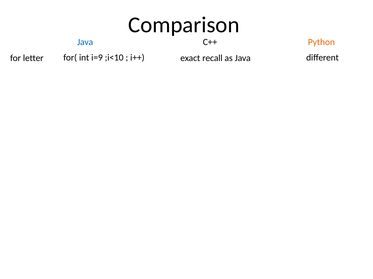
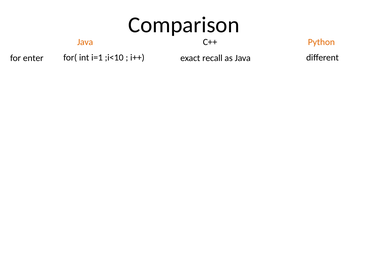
Java at (85, 42) colour: blue -> orange
letter: letter -> enter
i=9: i=9 -> i=1
